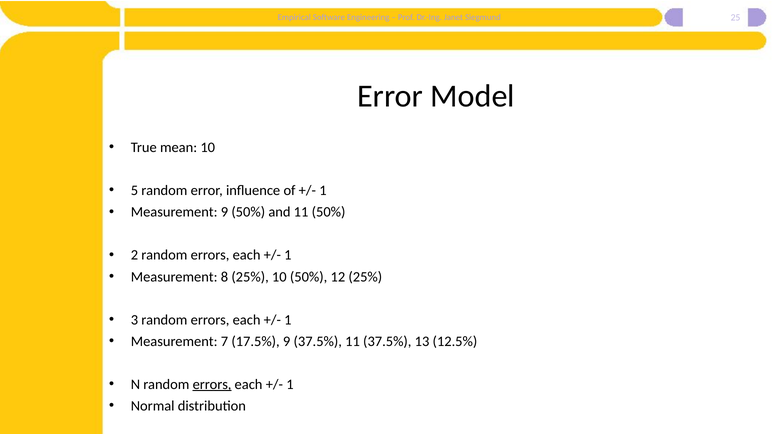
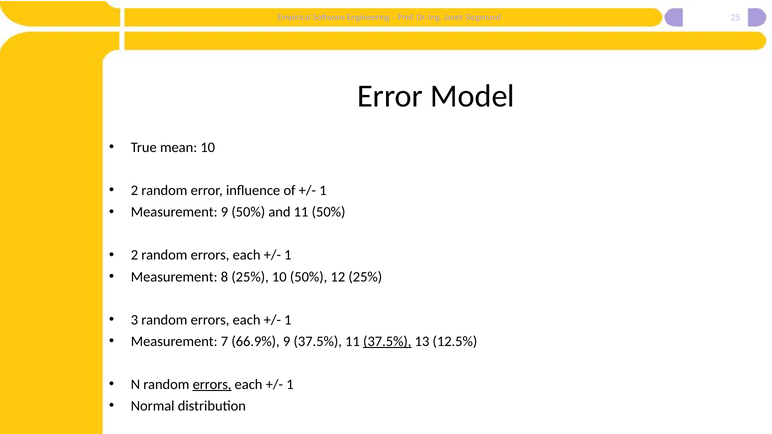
5 at (134, 191): 5 -> 2
17.5%: 17.5% -> 66.9%
37.5% at (387, 342) underline: none -> present
